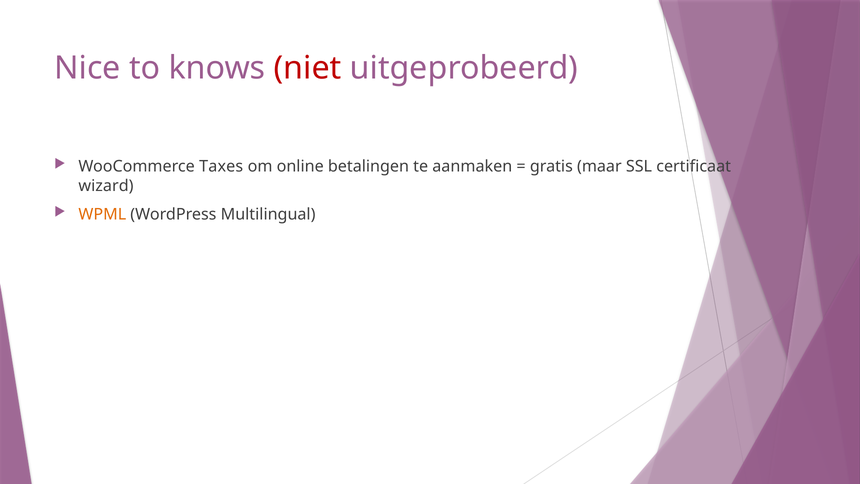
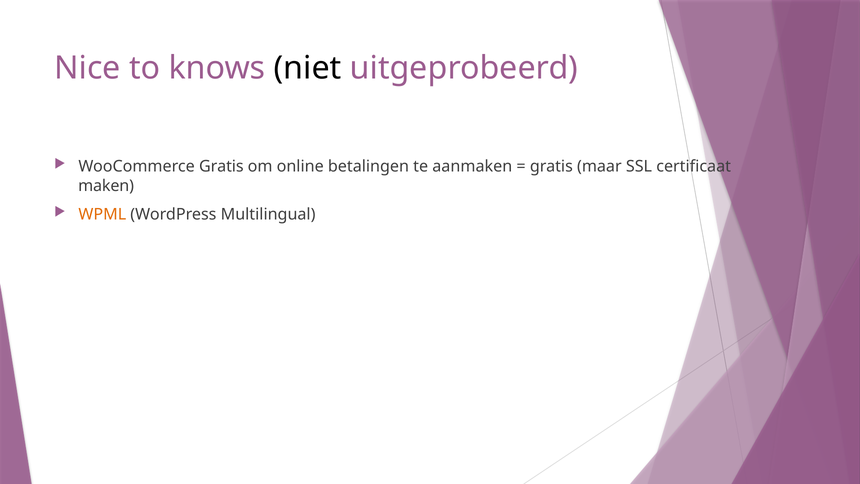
niet colour: red -> black
WooCommerce Taxes: Taxes -> Gratis
wizard: wizard -> maken
